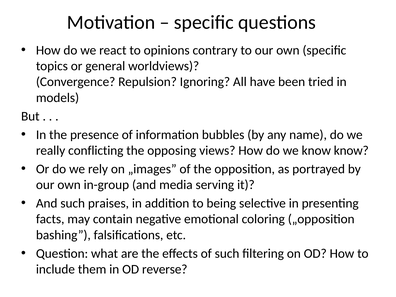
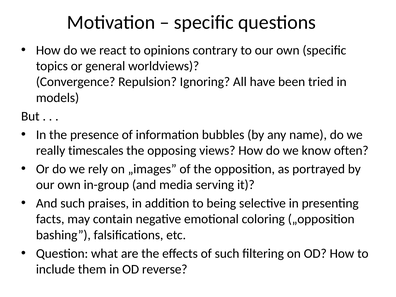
conflicting: conflicting -> timescales
know know: know -> often
